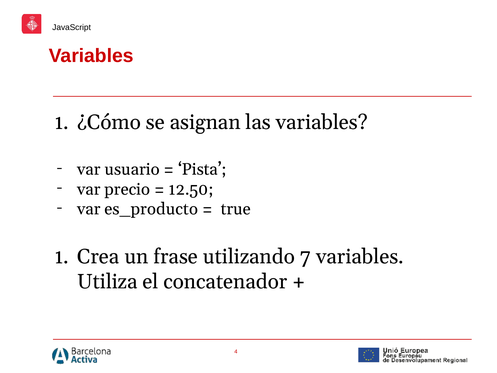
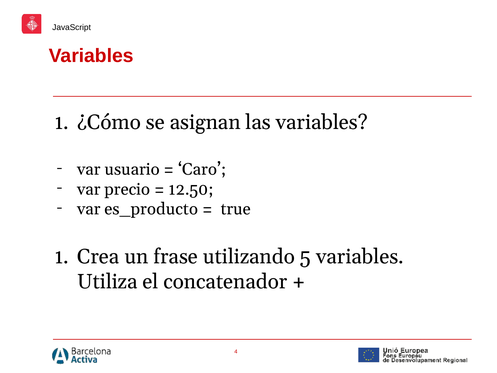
Pista: Pista -> Caro
7: 7 -> 5
